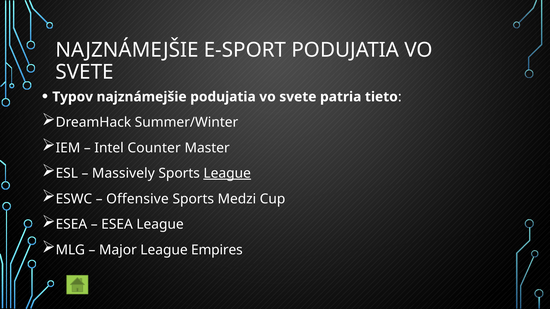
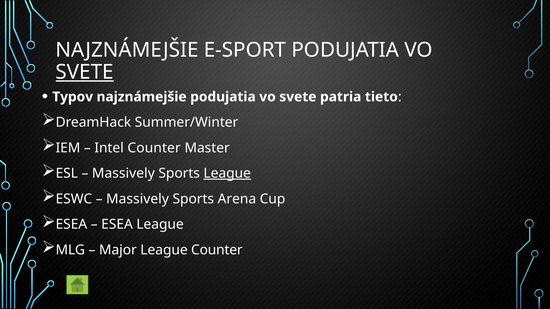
SVETE at (85, 72) underline: none -> present
Offensive at (137, 199): Offensive -> Massively
Medzi: Medzi -> Arena
League Empires: Empires -> Counter
